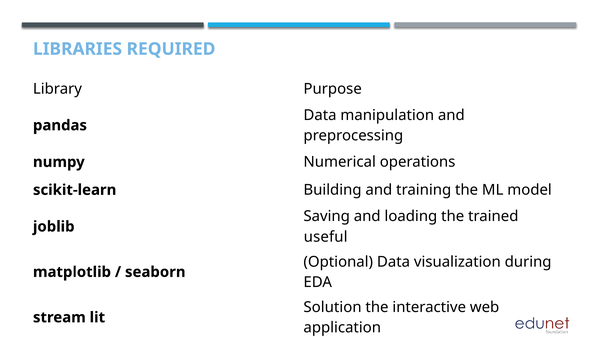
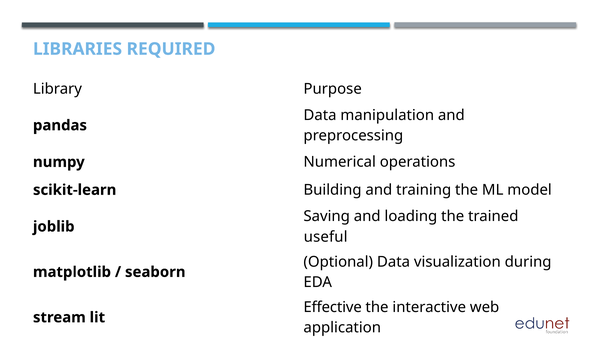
Solution: Solution -> Effective
